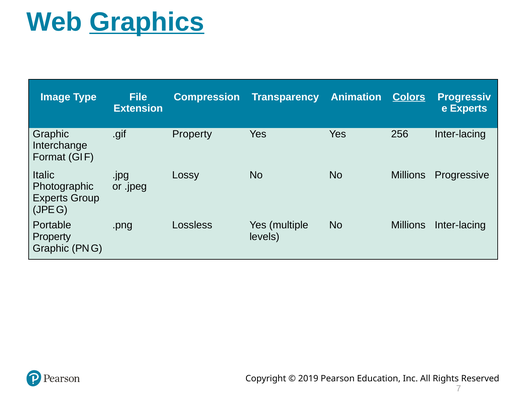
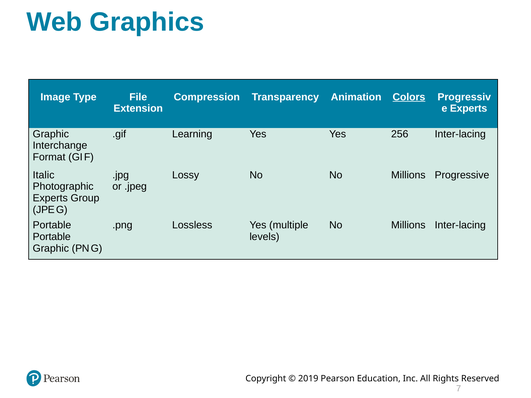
Graphics underline: present -> none
.gif Property: Property -> Learning
Property at (52, 237): Property -> Portable
